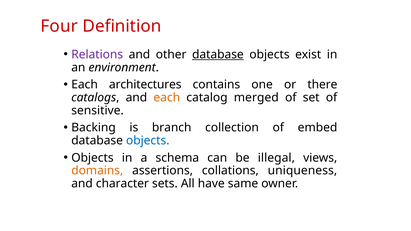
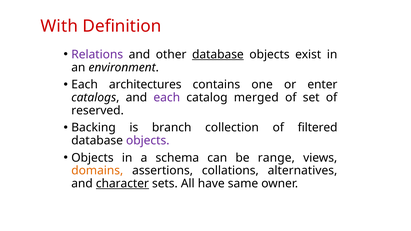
Four: Four -> With
there: there -> enter
each at (167, 98) colour: orange -> purple
sensitive: sensitive -> reserved
embed: embed -> filtered
objects at (148, 141) colour: blue -> purple
illegal: illegal -> range
uniqueness: uniqueness -> alternatives
character underline: none -> present
